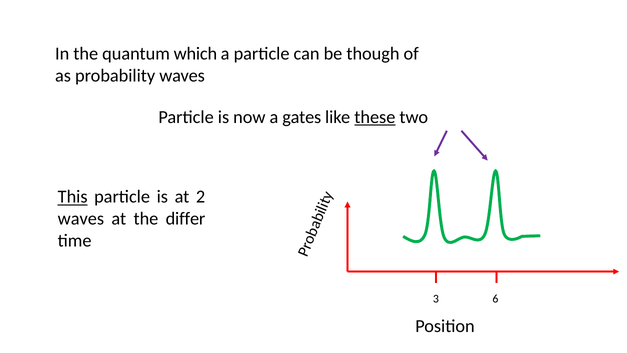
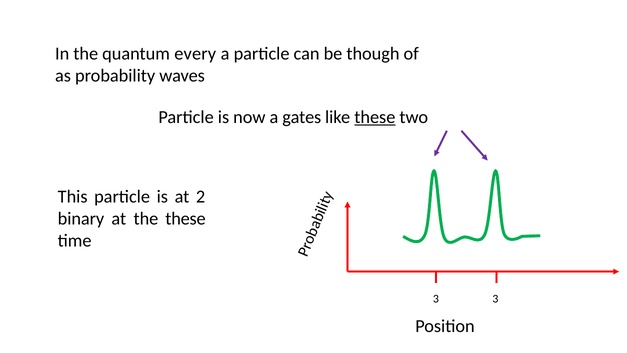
which: which -> every
This underline: present -> none
waves at (81, 219): waves -> binary
the differ: differ -> these
3 6: 6 -> 3
